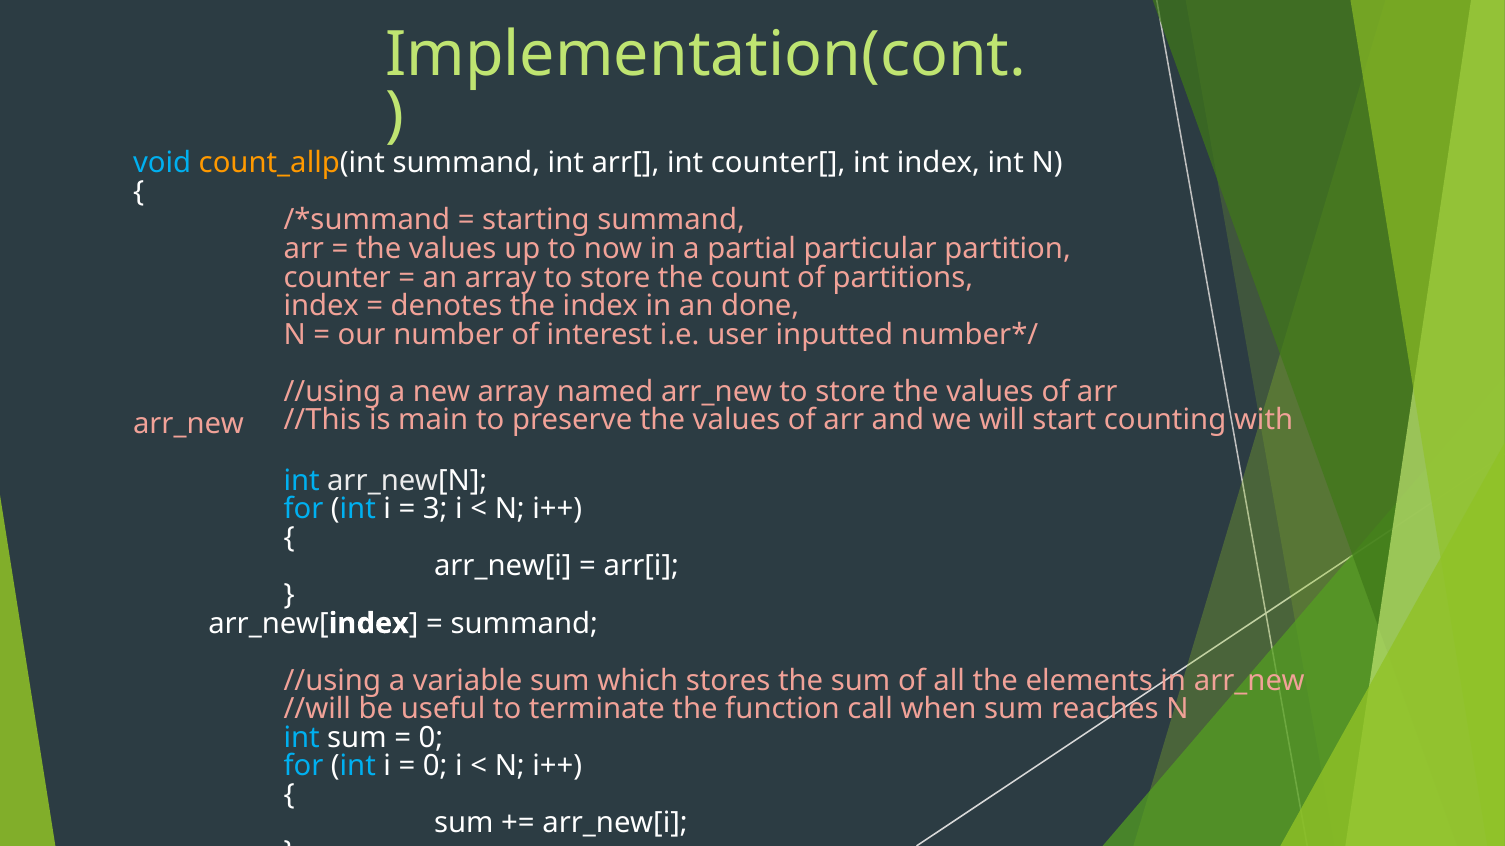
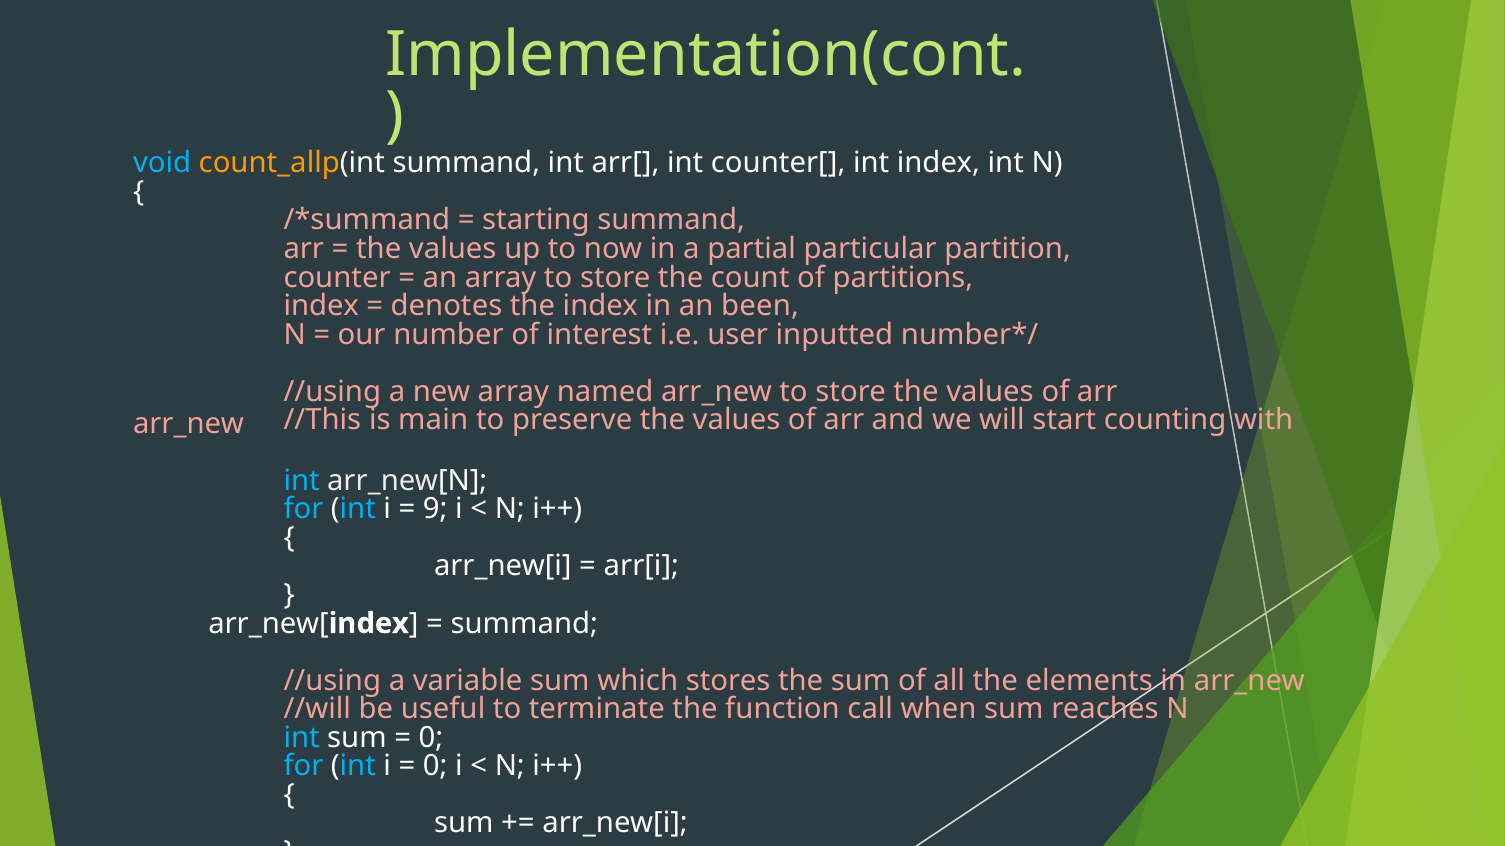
done: done -> been
3: 3 -> 9
